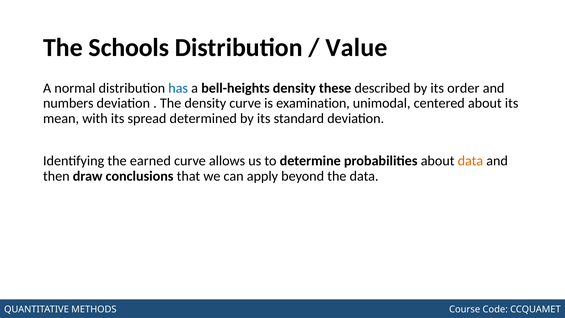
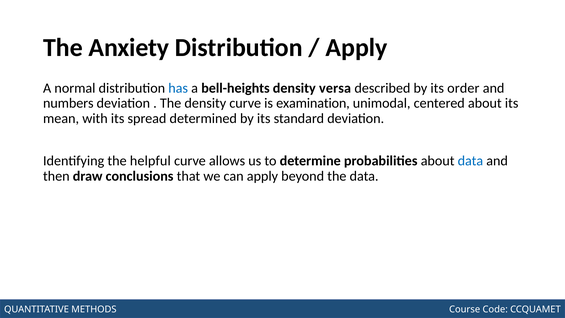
Schools: Schools -> Anxiety
Value at (356, 47): Value -> Apply
these: these -> versa
earned: earned -> helpful
data at (470, 161) colour: orange -> blue
